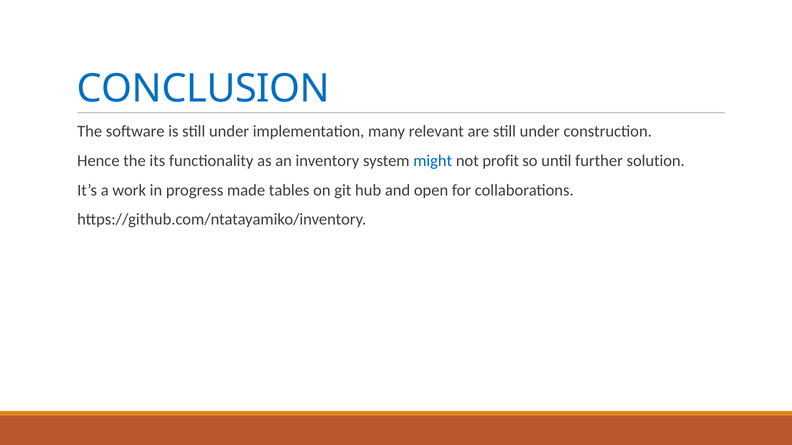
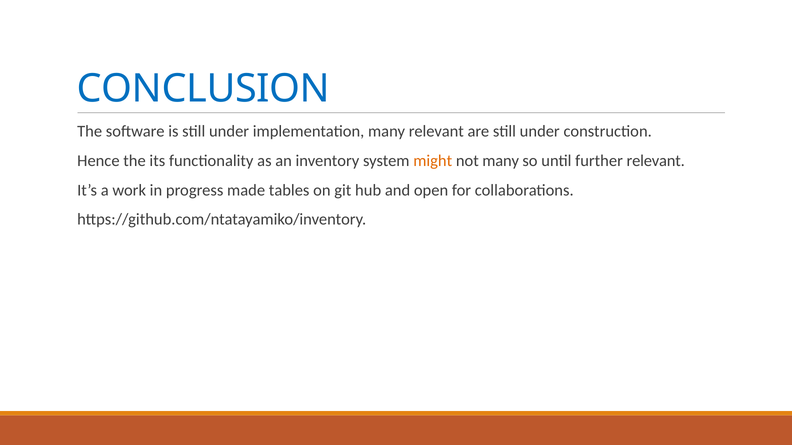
might colour: blue -> orange
not profit: profit -> many
further solution: solution -> relevant
